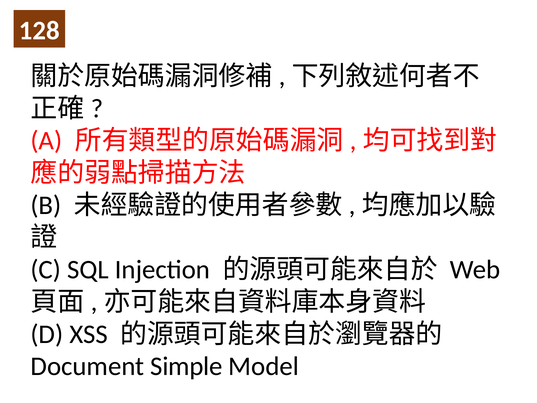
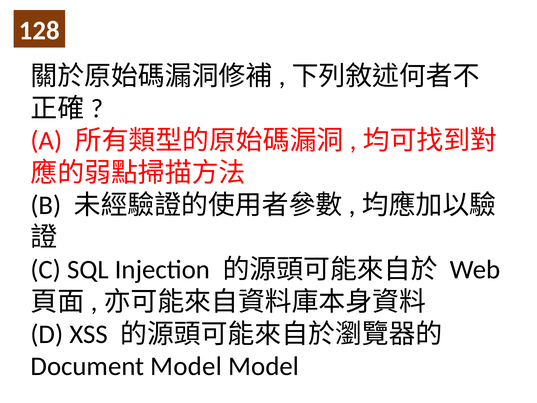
Document Simple: Simple -> Model
